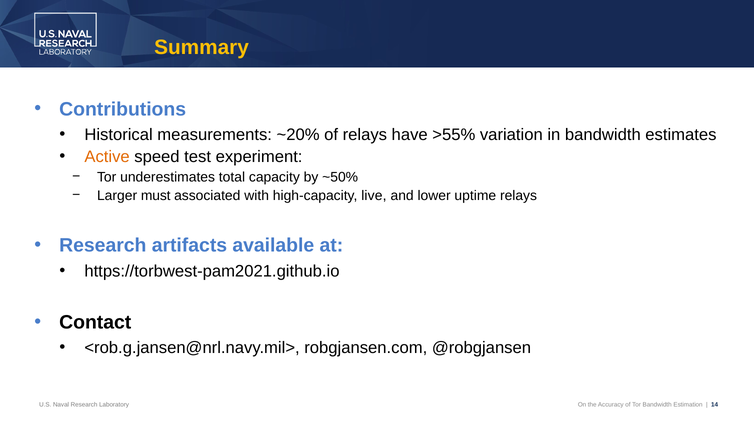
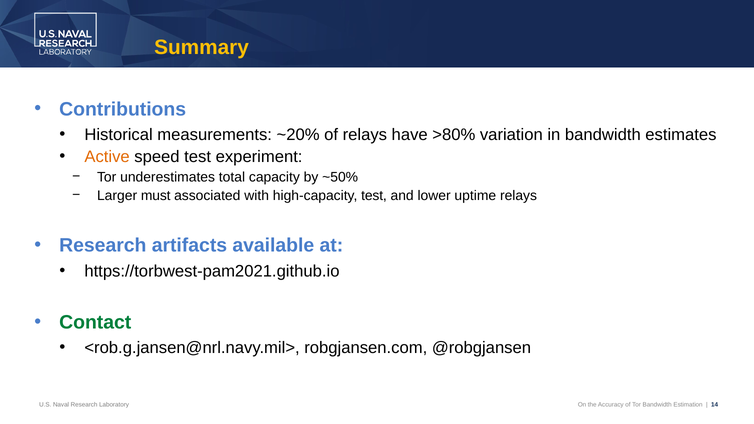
>55%: >55% -> >80%
high-capacity live: live -> test
Contact colour: black -> green
